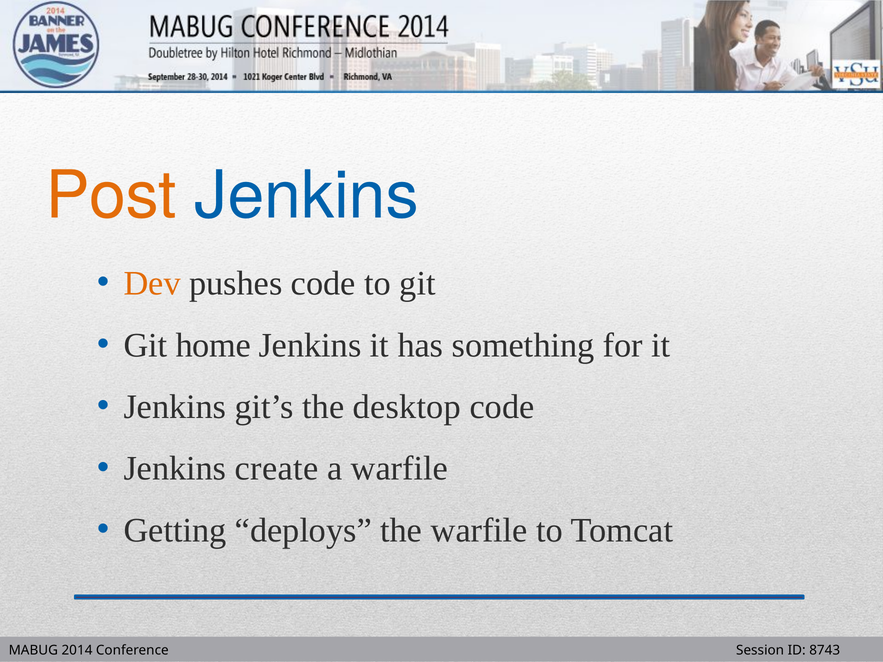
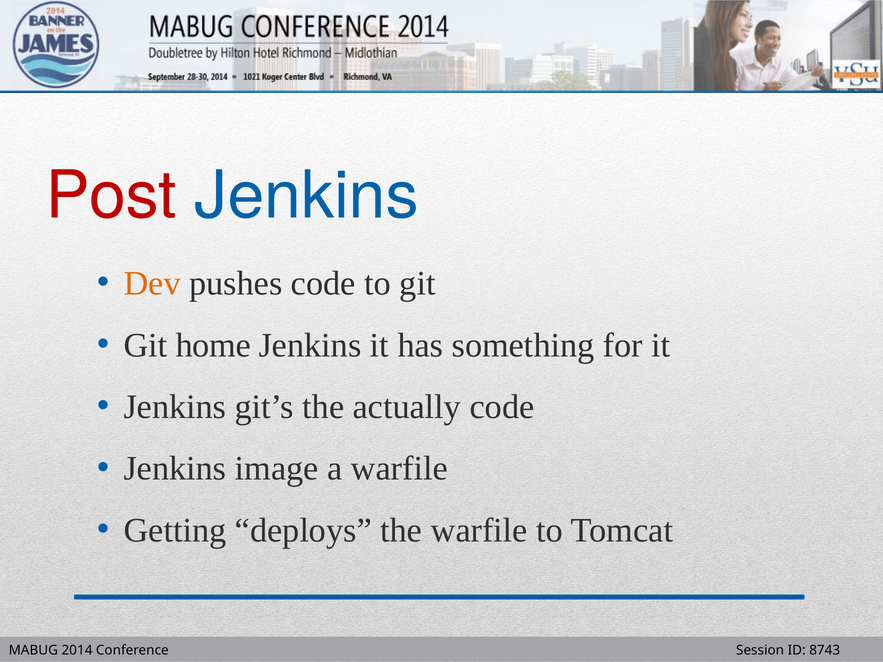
Post colour: orange -> red
desktop: desktop -> actually
create: create -> image
